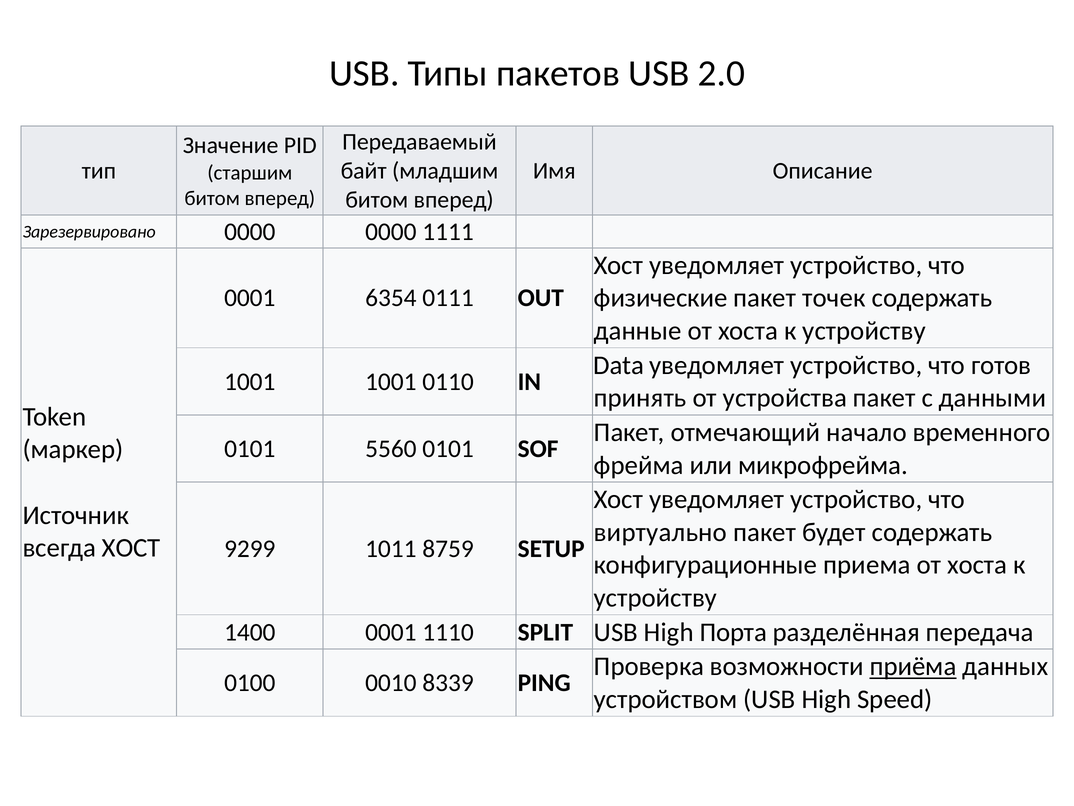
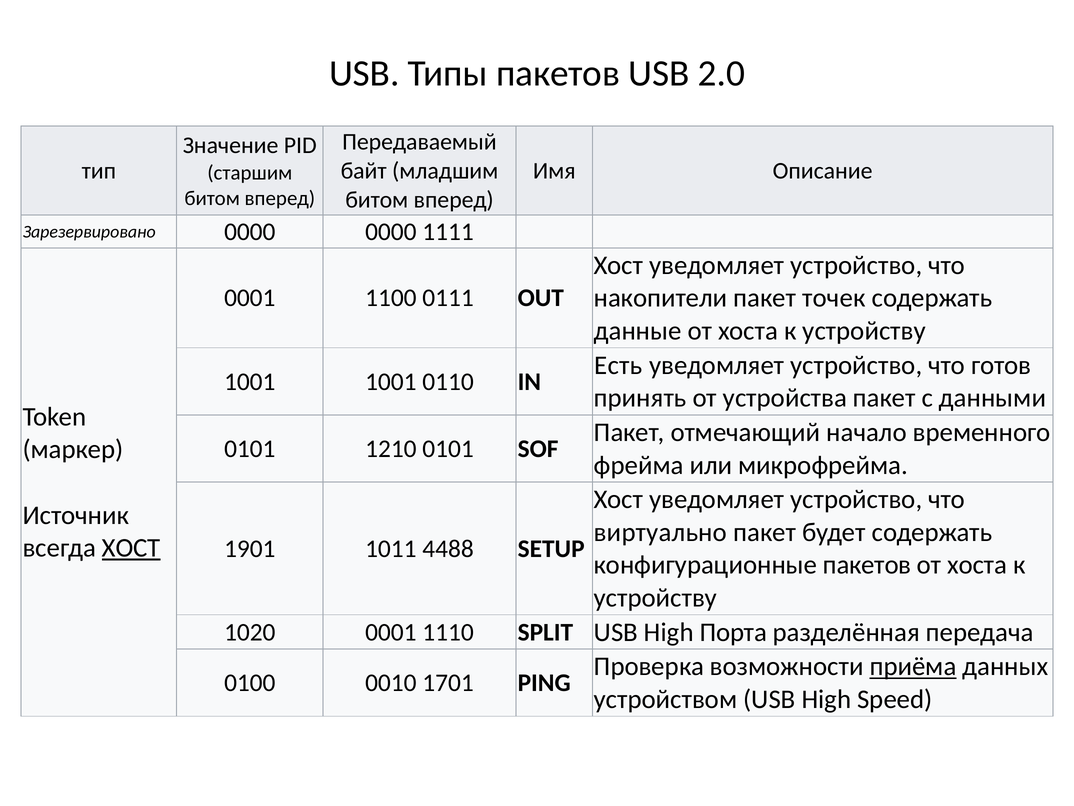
физические: физические -> накопители
6354: 6354 -> 1100
Data: Data -> Есть
5560: 5560 -> 1210
ХОСТ at (131, 548) underline: none -> present
9299: 9299 -> 1901
8759: 8759 -> 4488
конфигурационные приема: приема -> пакетов
1400: 1400 -> 1020
8339: 8339 -> 1701
